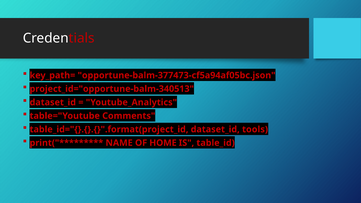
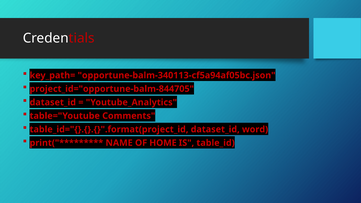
opportune-balm-377473-cf5a94af05bc.json: opportune-balm-377473-cf5a94af05bc.json -> opportune-balm-340113-cf5a94af05bc.json
project_id="opportune-balm-340513: project_id="opportune-balm-340513 -> project_id="opportune-balm-844705
tools: tools -> word
